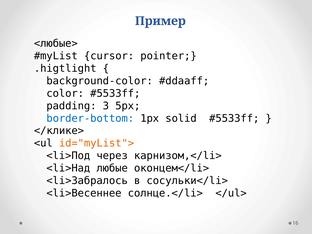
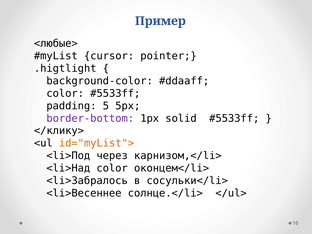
3: 3 -> 5
border-bottom colour: blue -> purple
</клике>: </клике> -> </клику>
<li>Над любые: любые -> color
